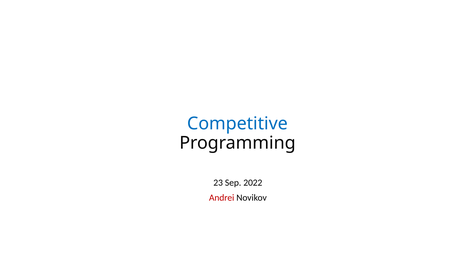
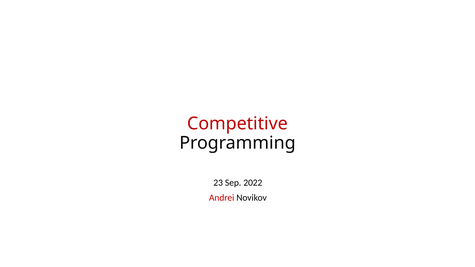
Competitive colour: blue -> red
